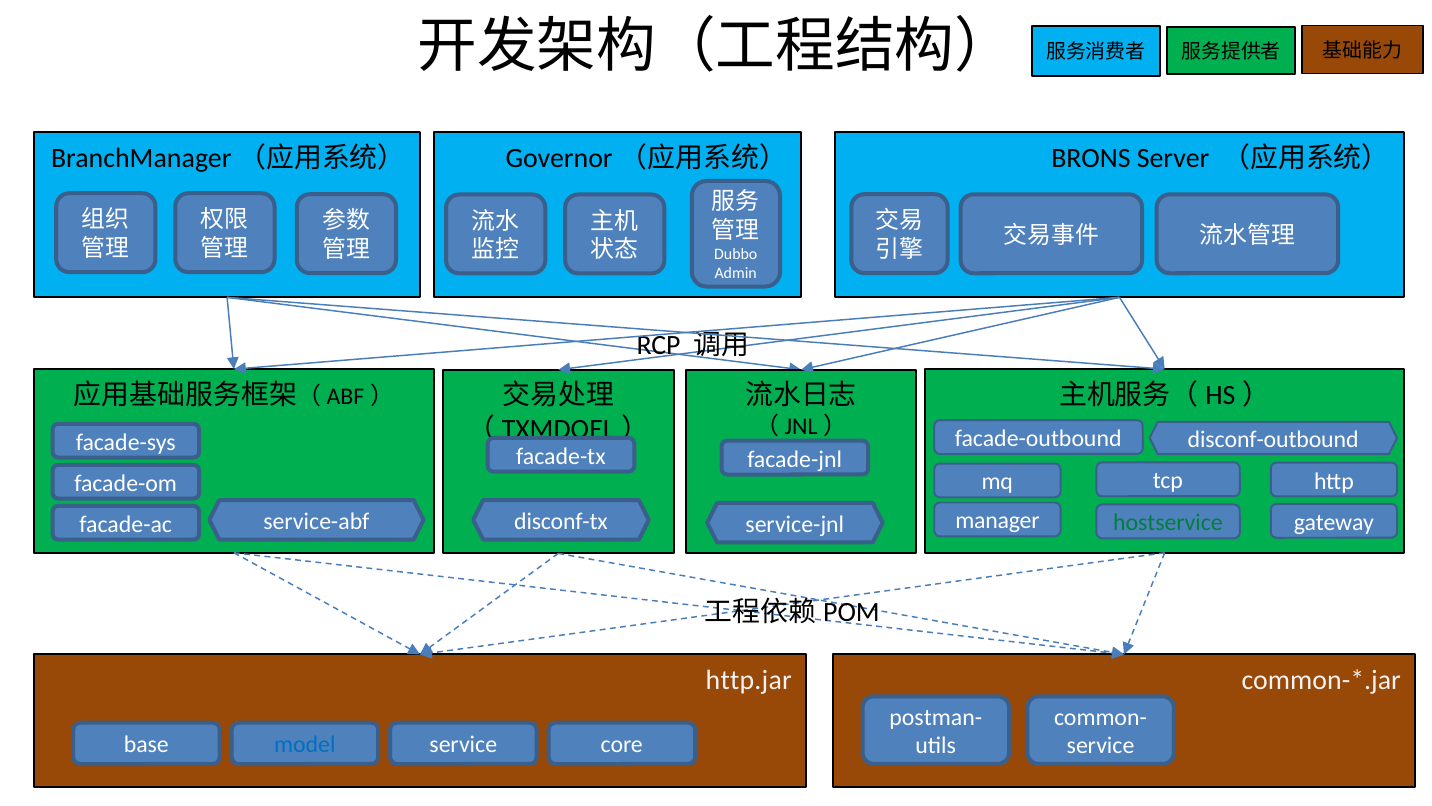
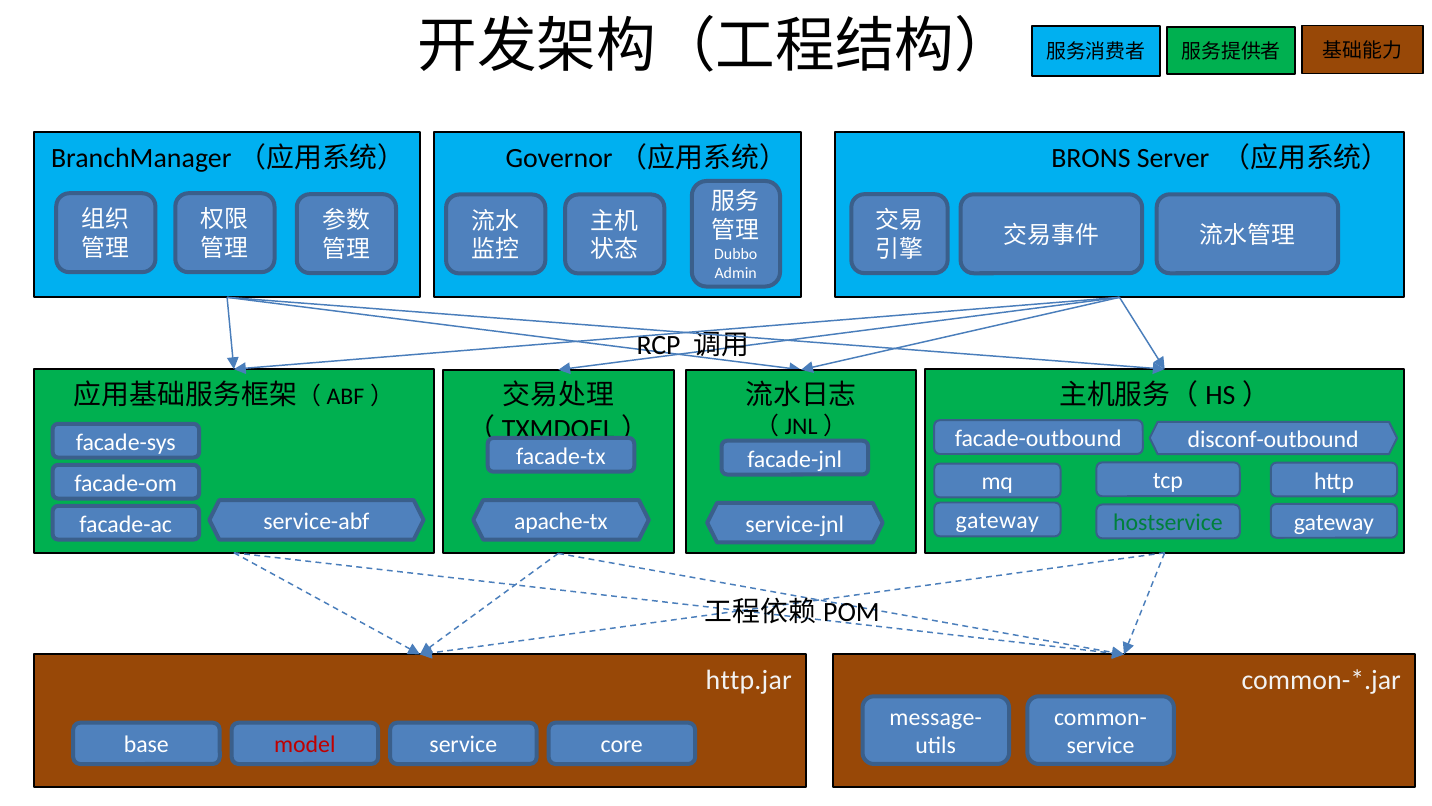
manager at (997, 521): manager -> gateway
disconf-tx: disconf-tx -> apache-tx
postman-: postman- -> message-
model colour: blue -> red
